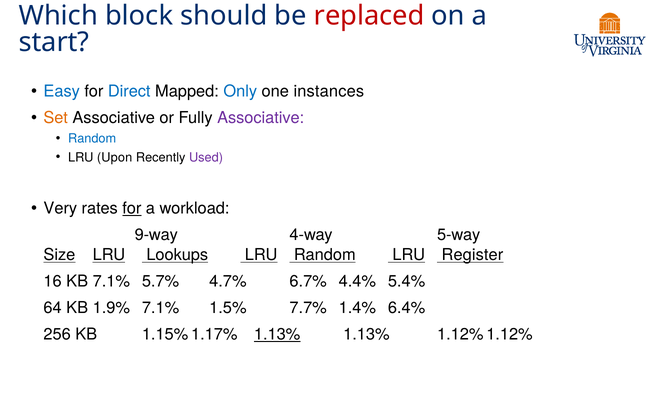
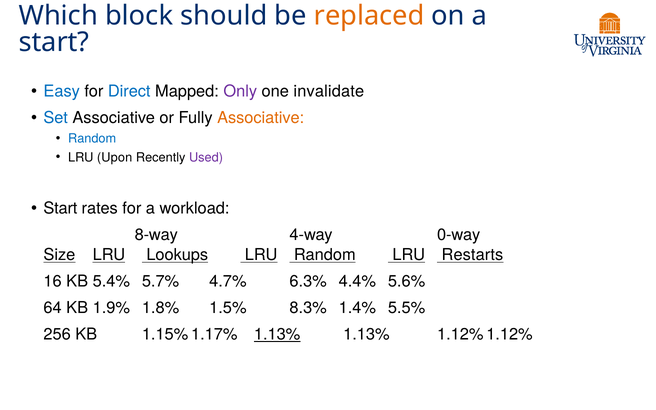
replaced colour: red -> orange
Only colour: blue -> purple
instances: instances -> invalidate
Set colour: orange -> blue
Associative at (261, 118) colour: purple -> orange
Very at (60, 209): Very -> Start
for at (132, 209) underline: present -> none
9-way: 9-way -> 8-way
5-way: 5-way -> 0-way
Register: Register -> Restarts
KB 7.1%: 7.1% -> 5.4%
6.7%: 6.7% -> 6.3%
5.4%: 5.4% -> 5.6%
1.9% 7.1%: 7.1% -> 1.8%
7.7%: 7.7% -> 8.3%
6.4%: 6.4% -> 5.5%
